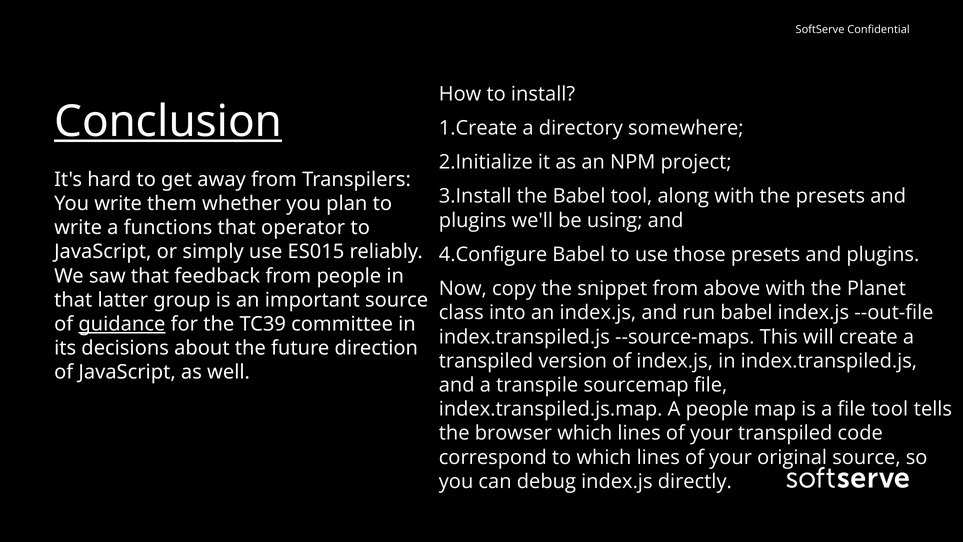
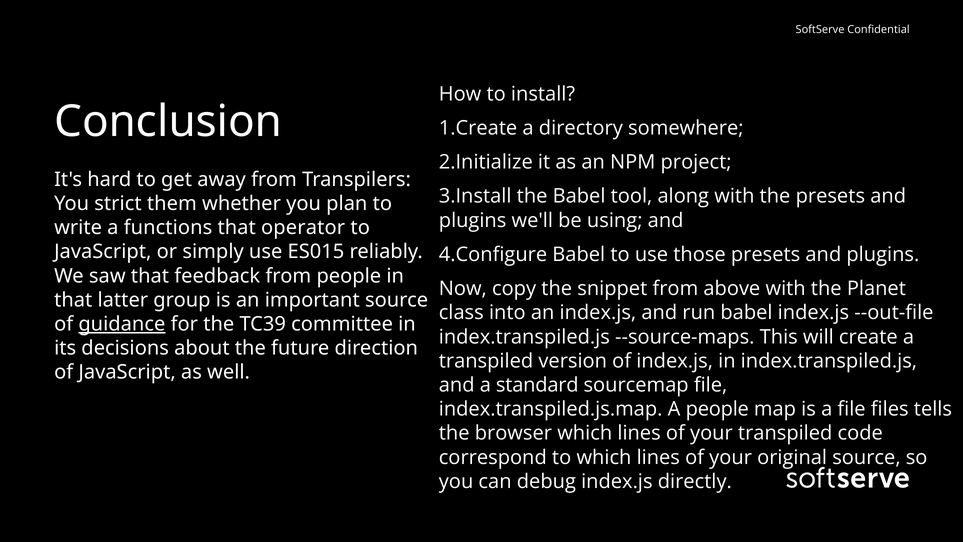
Conclusion underline: present -> none
You write: write -> strict
transpile: transpile -> standard
file tool: tool -> files
